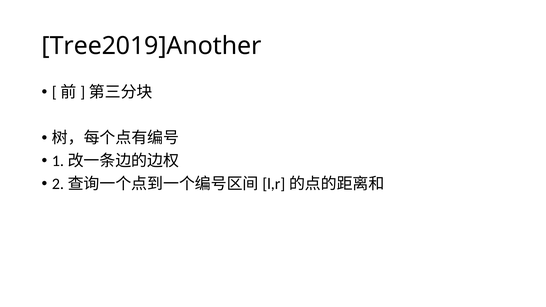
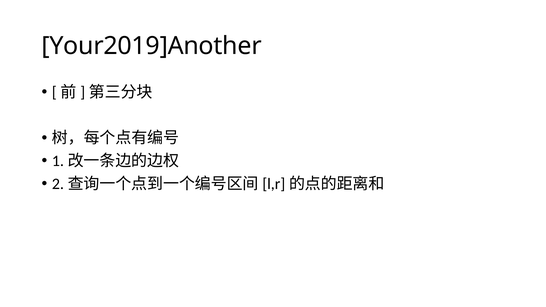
Tree2019]Another: Tree2019]Another -> Your2019]Another
